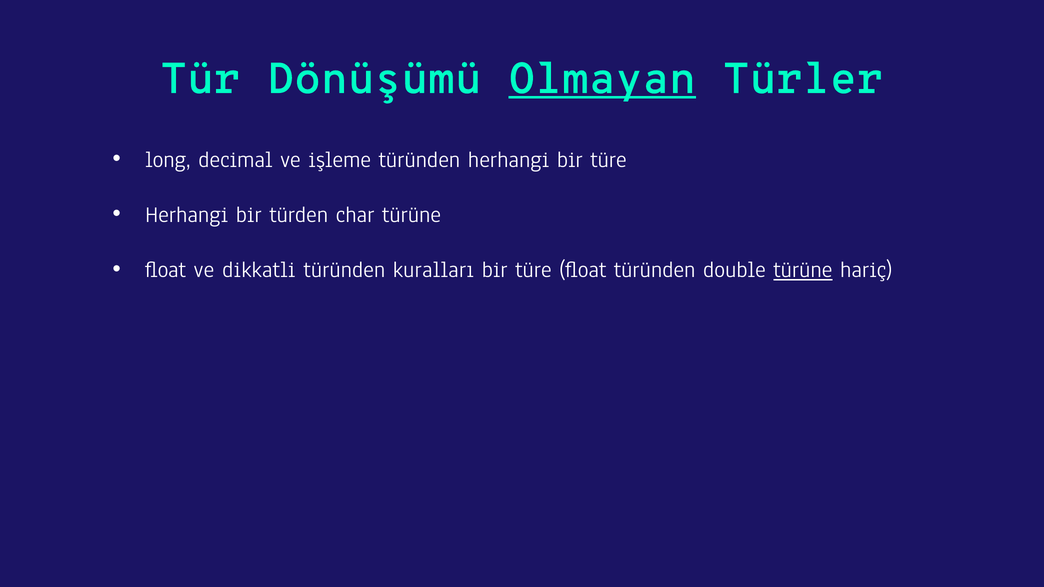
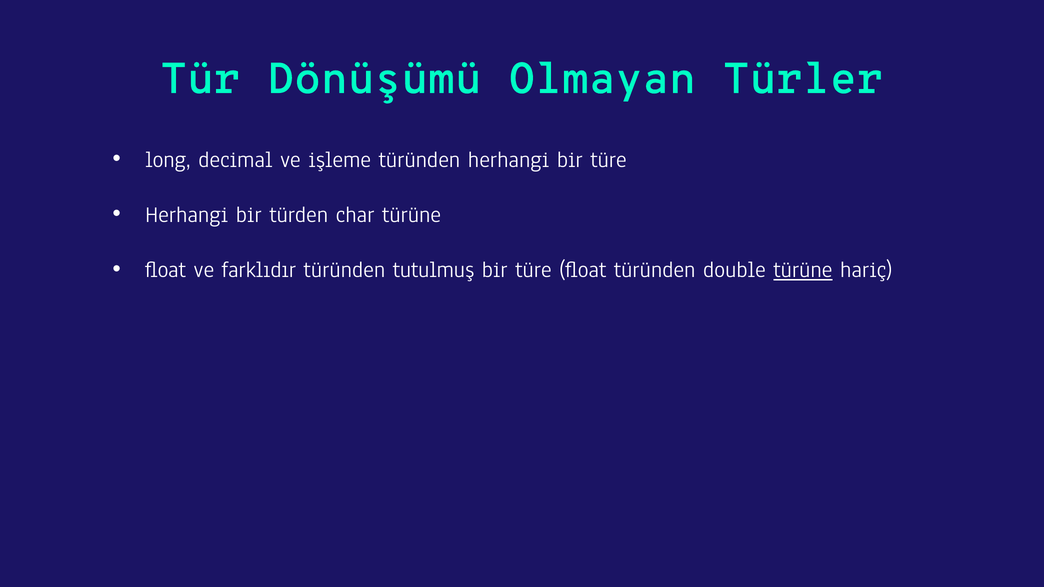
Olmayan underline: present -> none
dikkatli: dikkatli -> farklıdır
kuralları: kuralları -> tutulmuş
